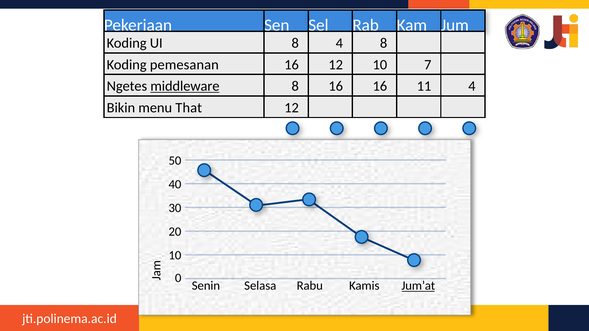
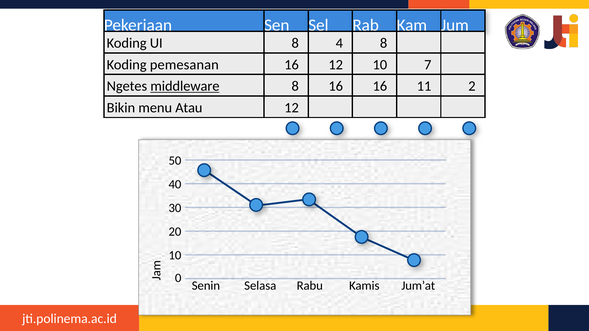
16 4: 4 -> 2
That: That -> Atau
Jum’at underline: present -> none
